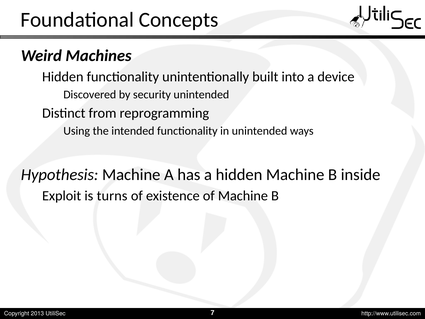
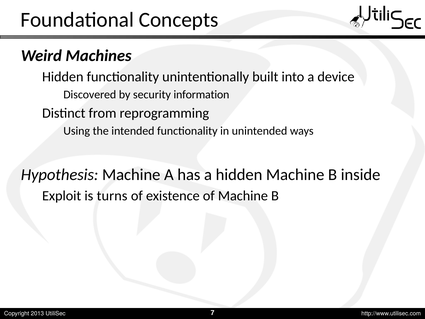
security unintended: unintended -> information
